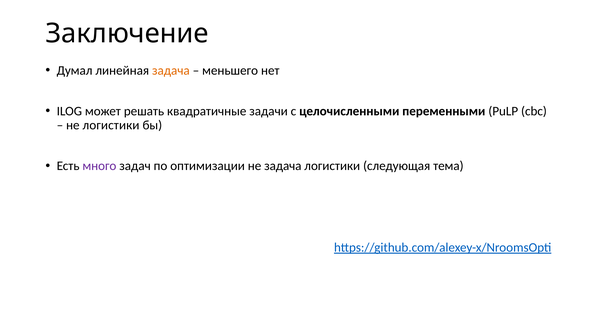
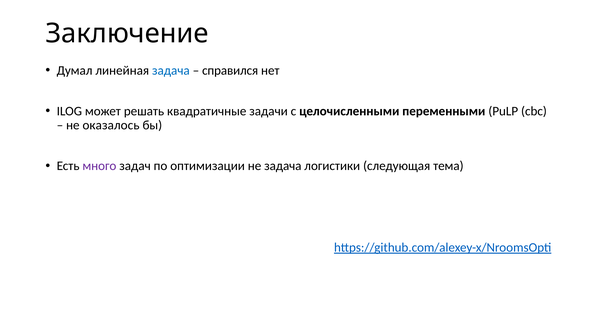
задача at (171, 71) colour: orange -> blue
меньшего: меньшего -> справился
не логистики: логистики -> оказалось
